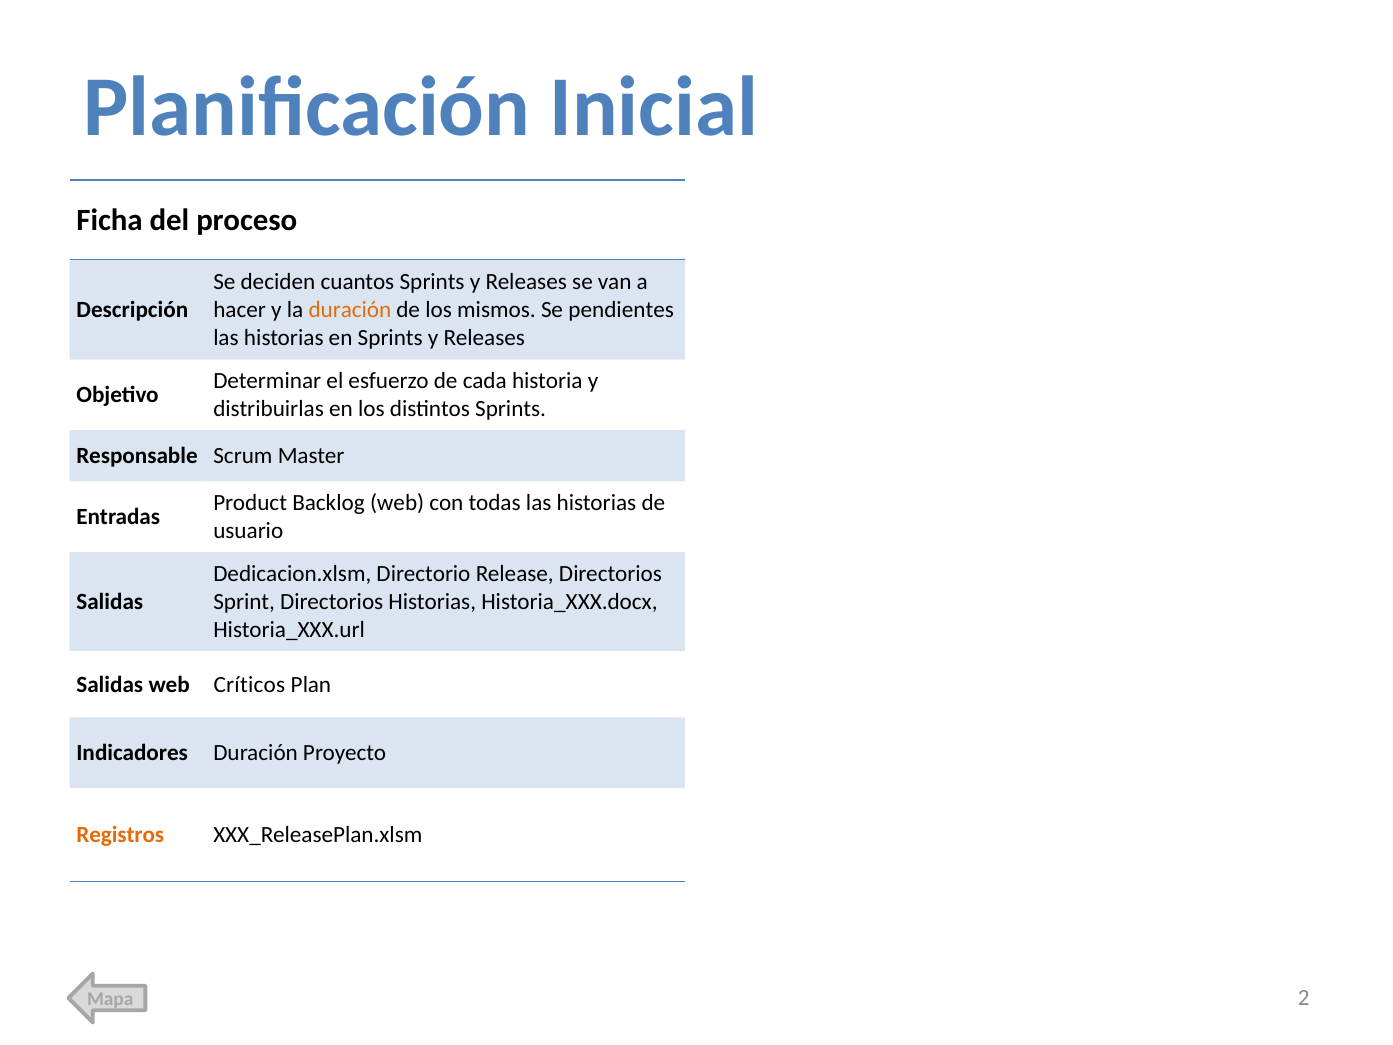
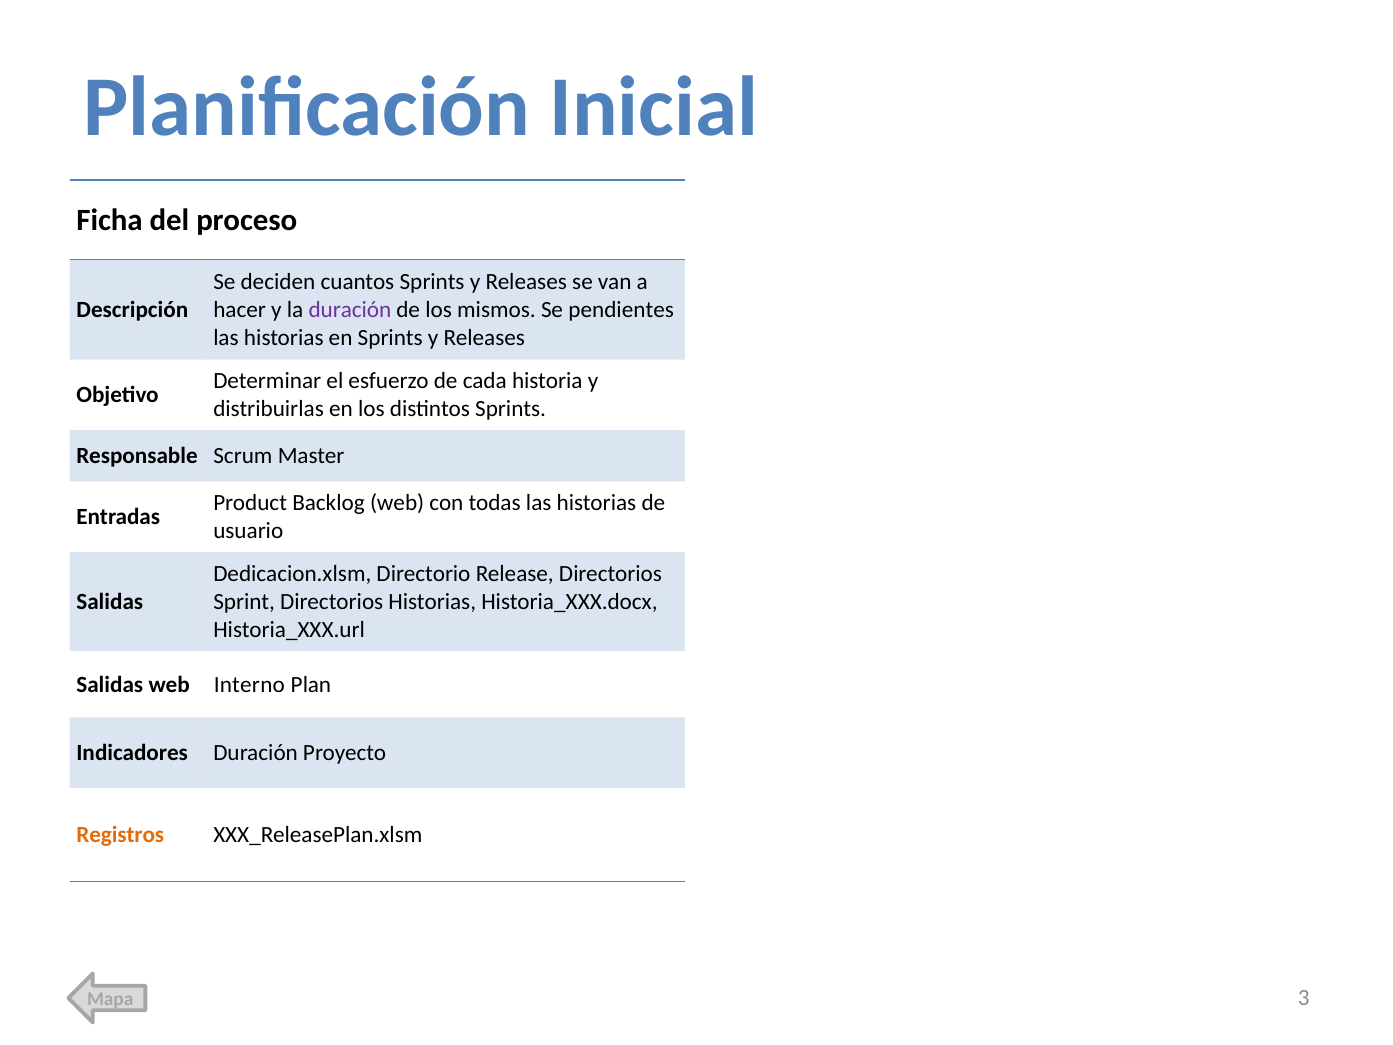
duración at (350, 310) colour: orange -> purple
Críticos: Críticos -> Interno
2: 2 -> 3
